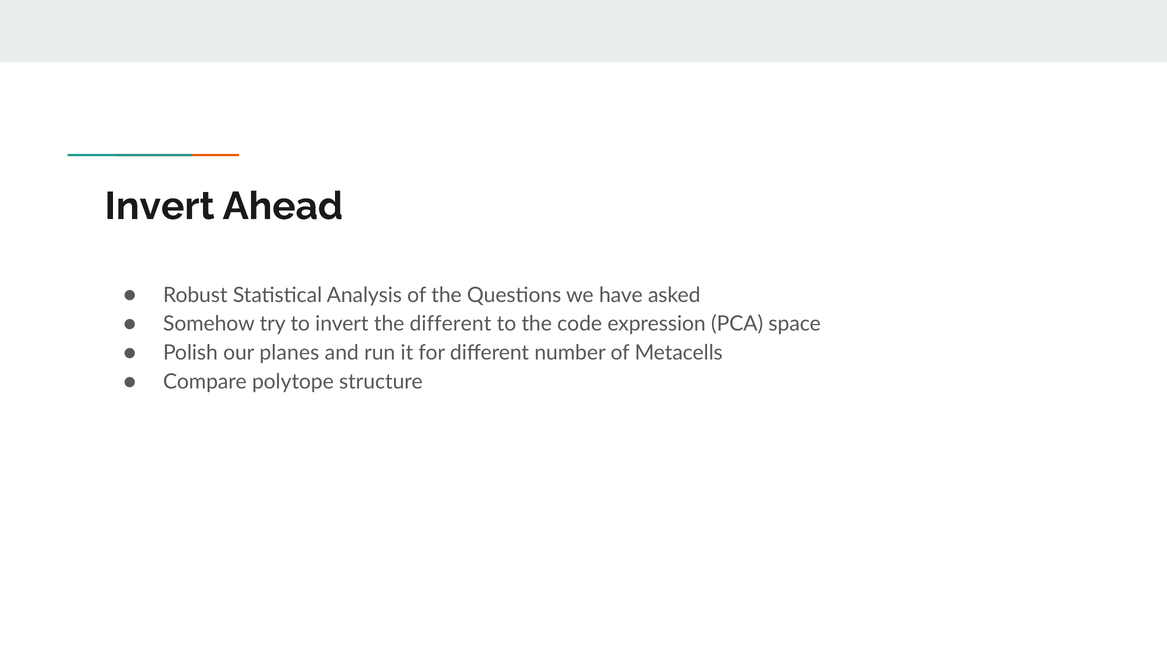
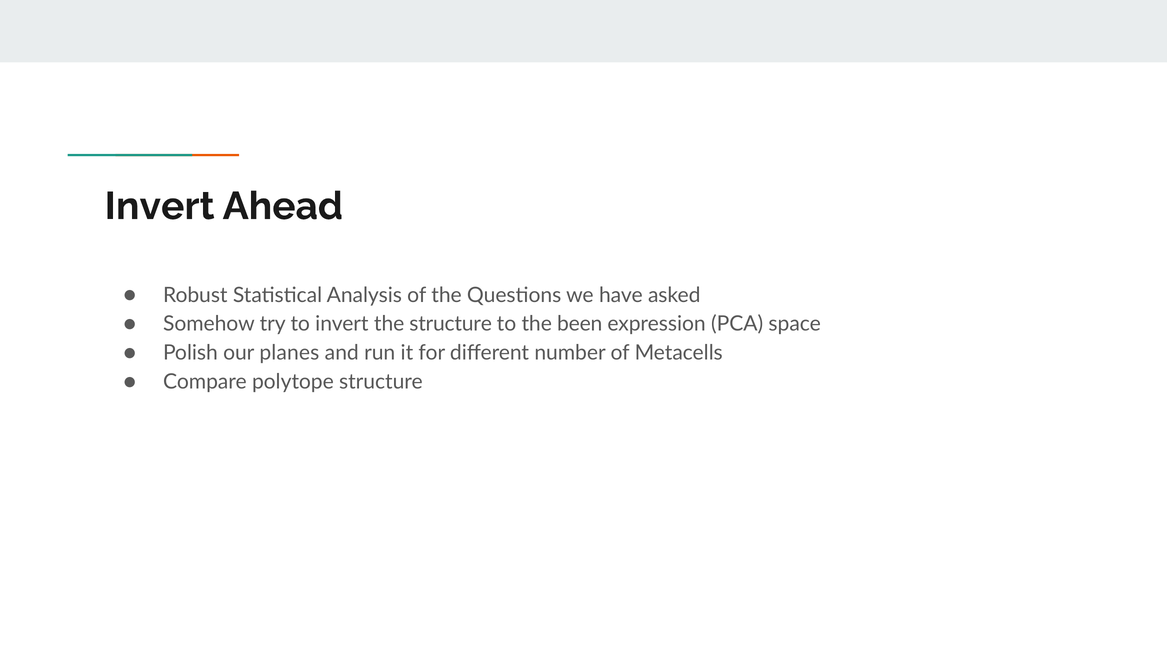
the different: different -> structure
code: code -> been
